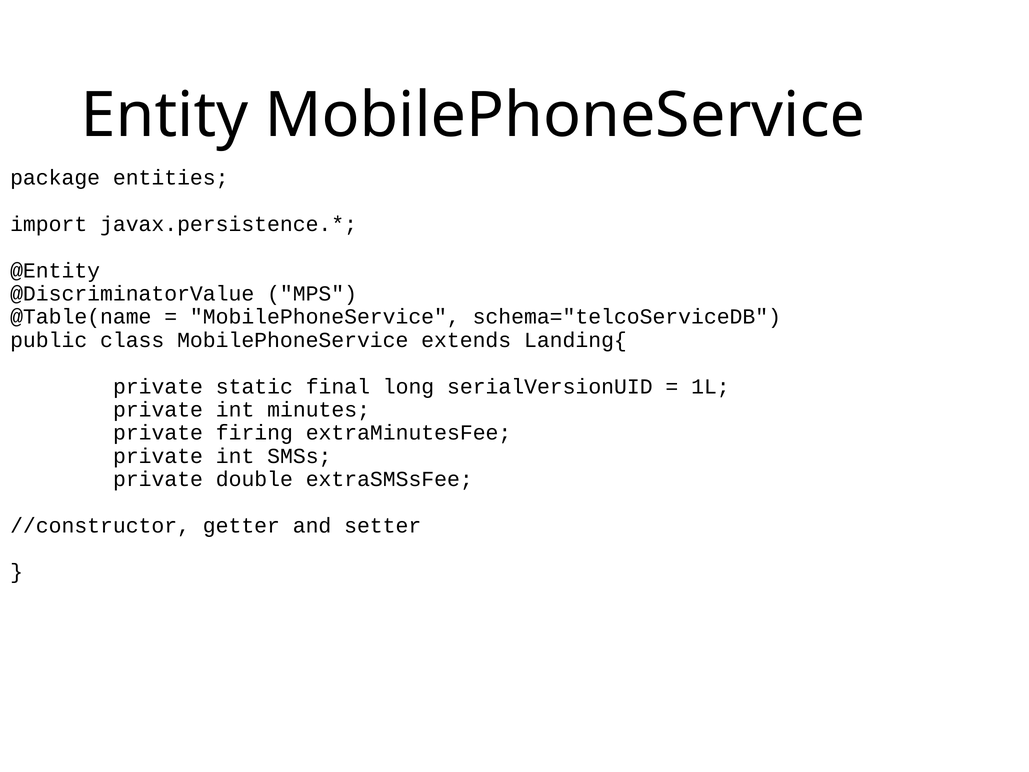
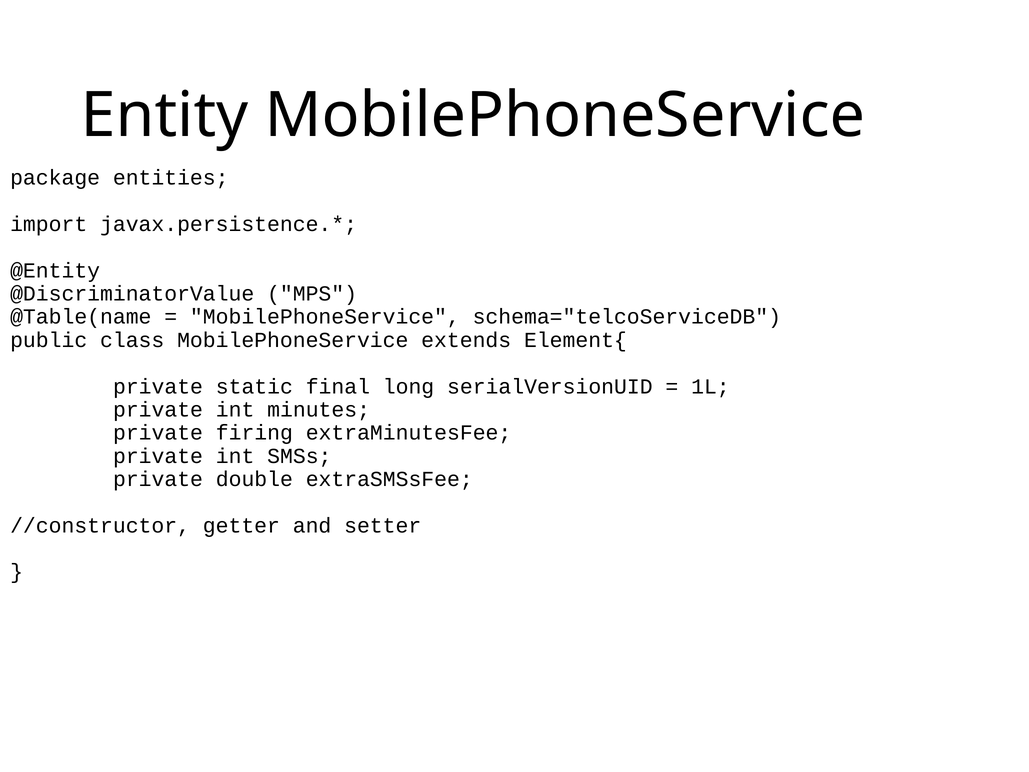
Landing{: Landing{ -> Element{
